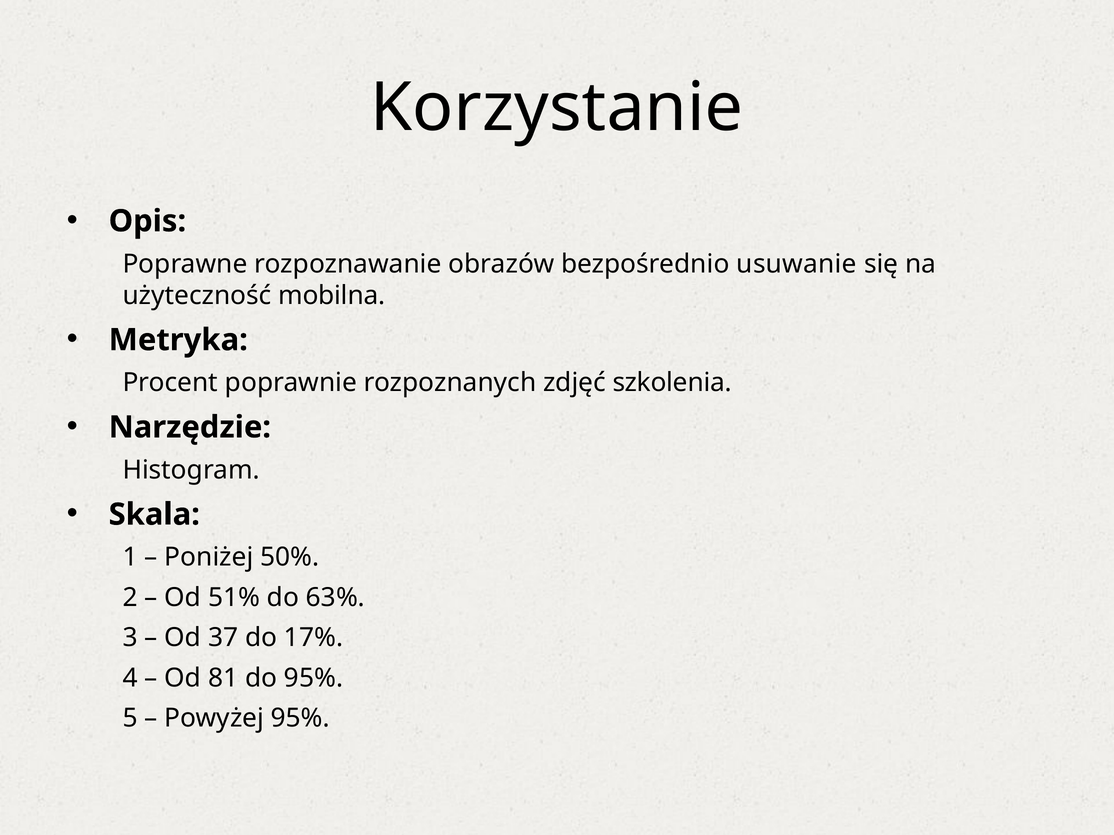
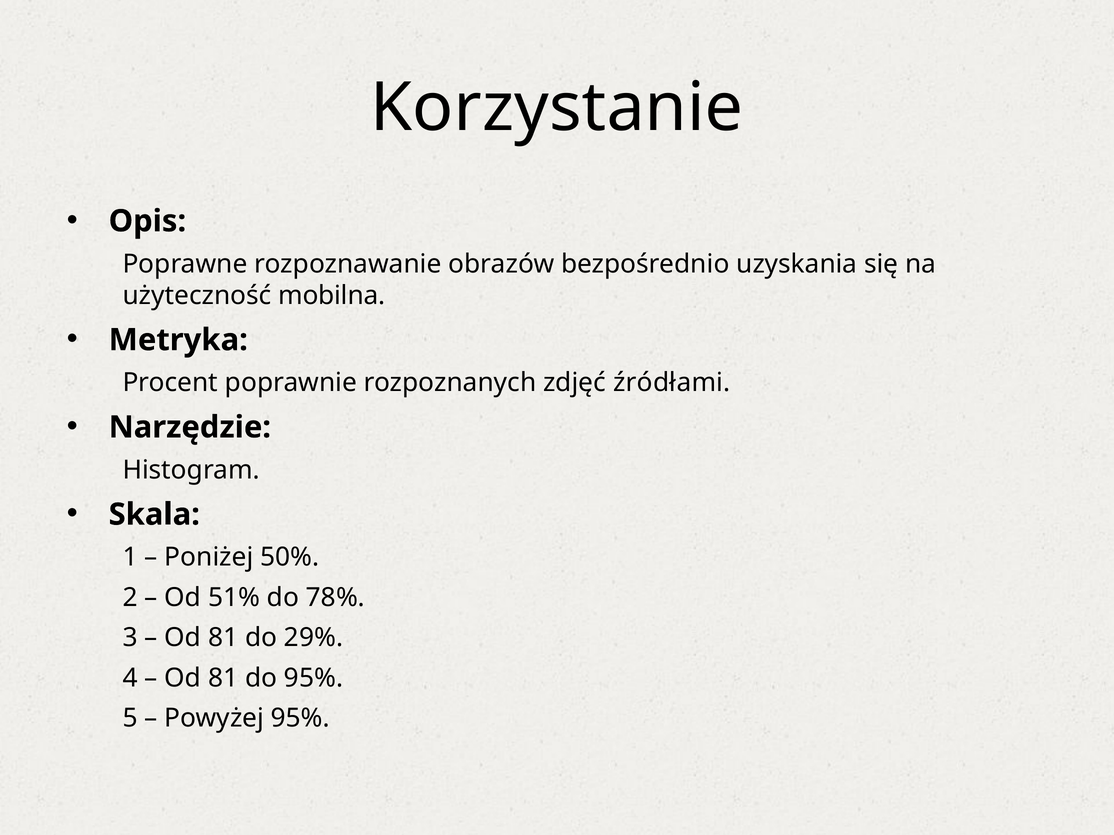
usuwanie: usuwanie -> uzyskania
szkolenia: szkolenia -> źródłami
63%: 63% -> 78%
37 at (223, 638): 37 -> 81
17%: 17% -> 29%
